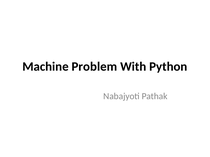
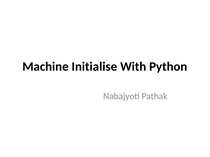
Problem: Problem -> Initialise
